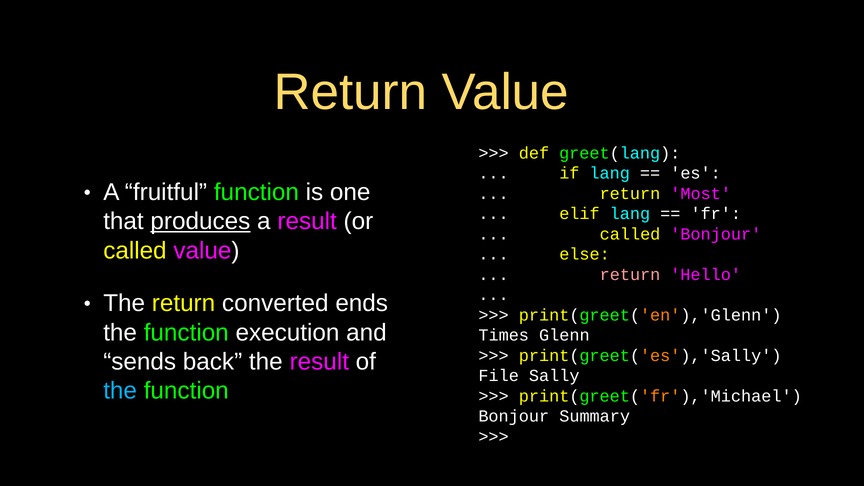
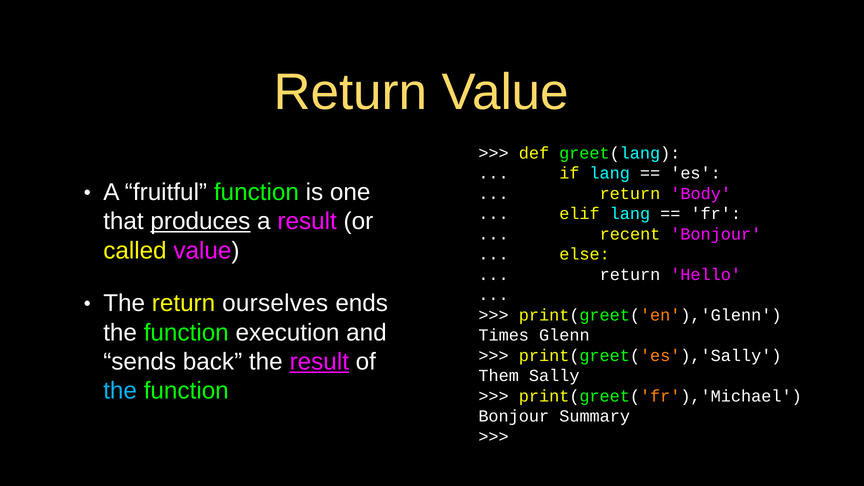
Most: Most -> Body
called at (630, 234): called -> recent
return at (630, 275) colour: pink -> white
converted: converted -> ourselves
result at (319, 362) underline: none -> present
File: File -> Them
